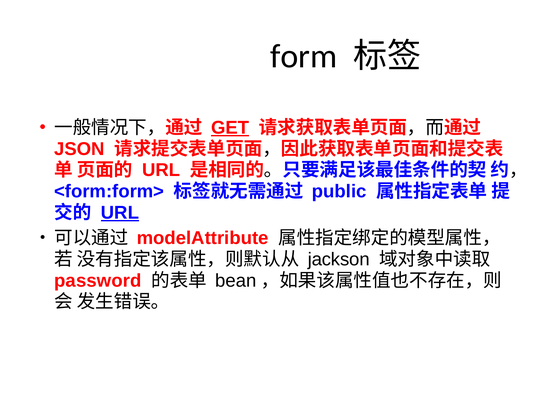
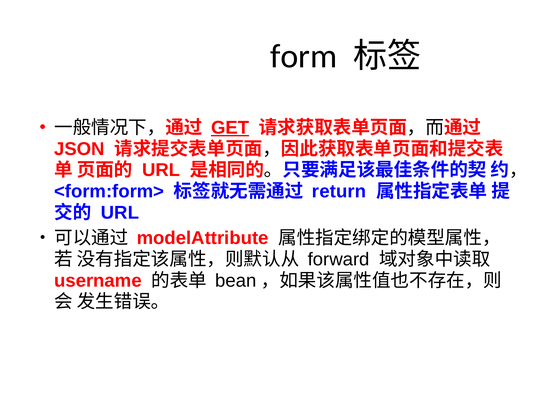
public: public -> return
URL at (120, 213) underline: present -> none
jackson: jackson -> forward
password: password -> username
